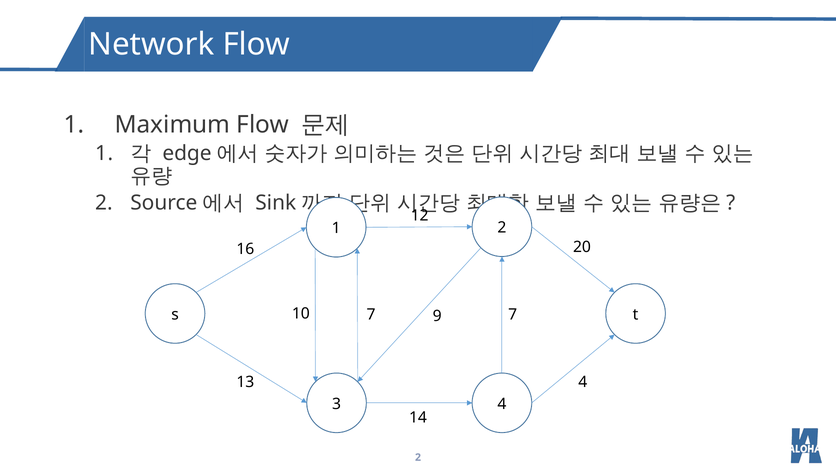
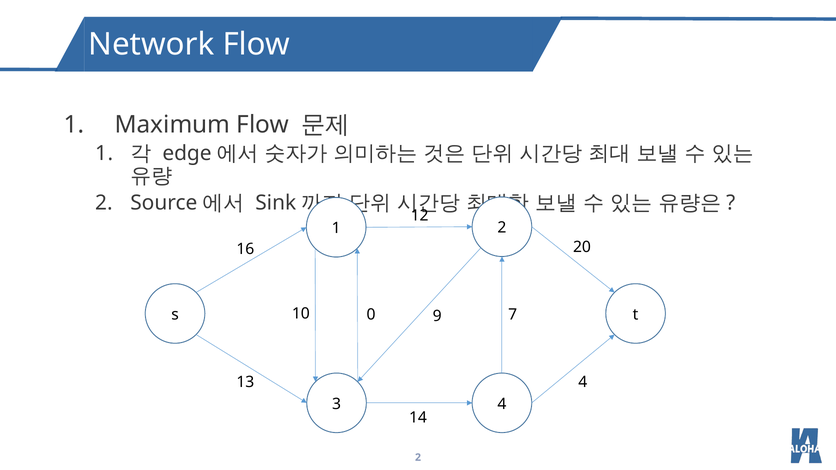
10 7: 7 -> 0
